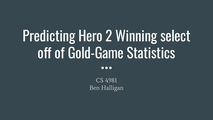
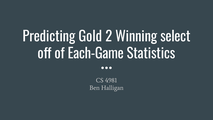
Hero: Hero -> Gold
Gold-Game: Gold-Game -> Each-Game
